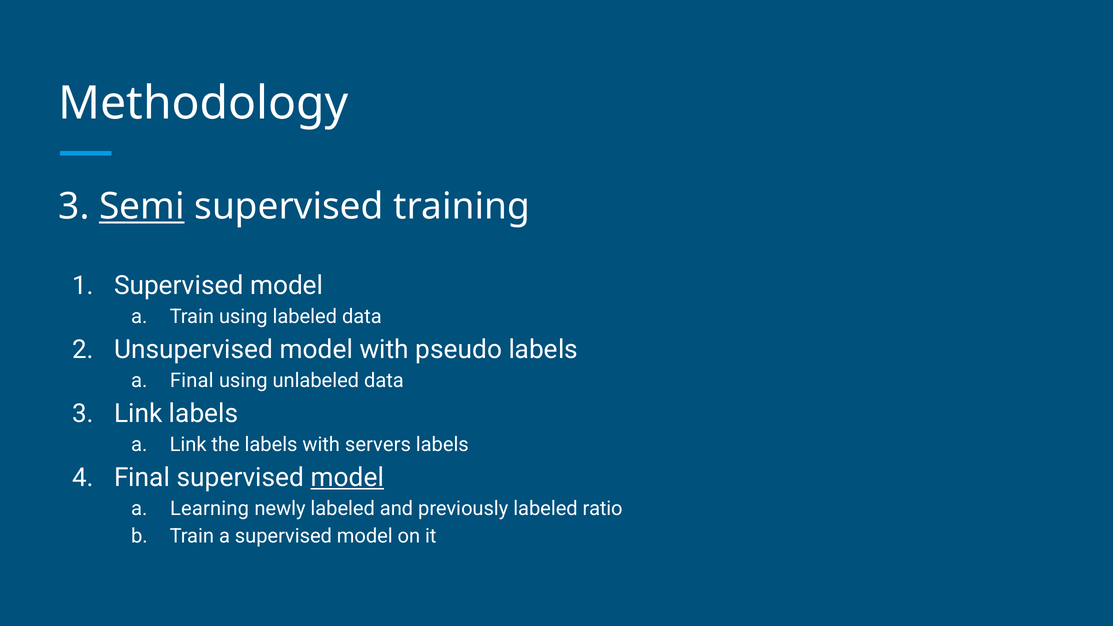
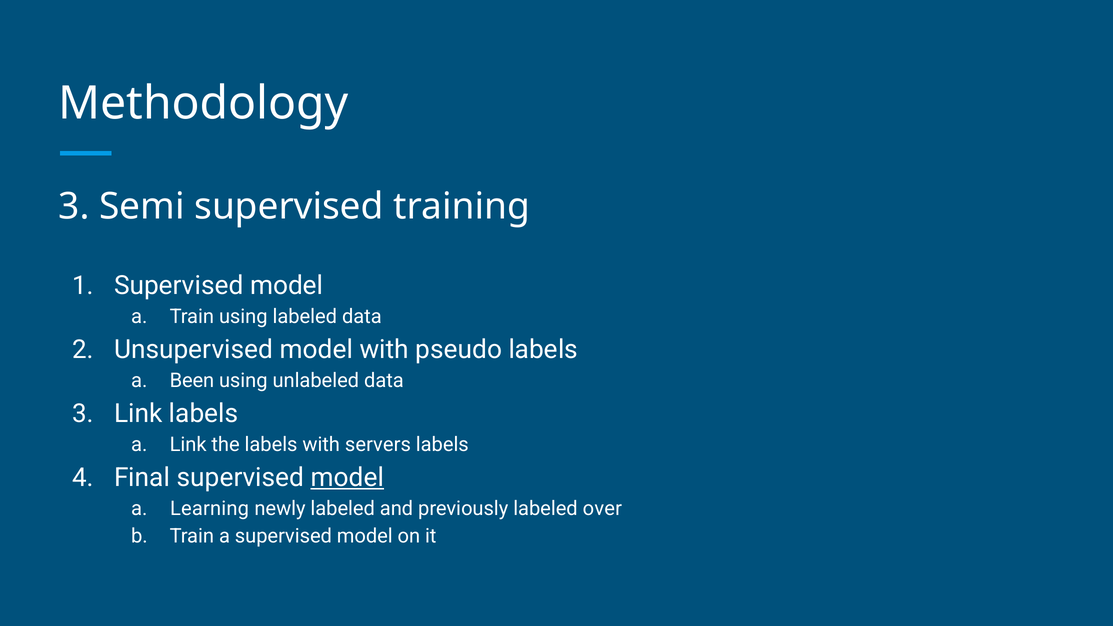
Semi underline: present -> none
a Final: Final -> Been
ratio: ratio -> over
